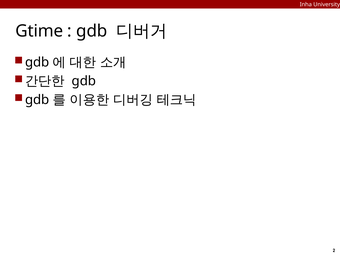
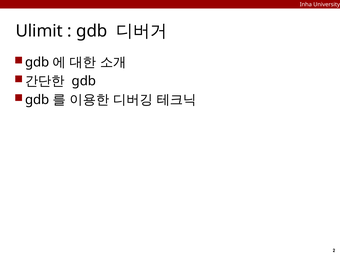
Gtime: Gtime -> Ulimit
